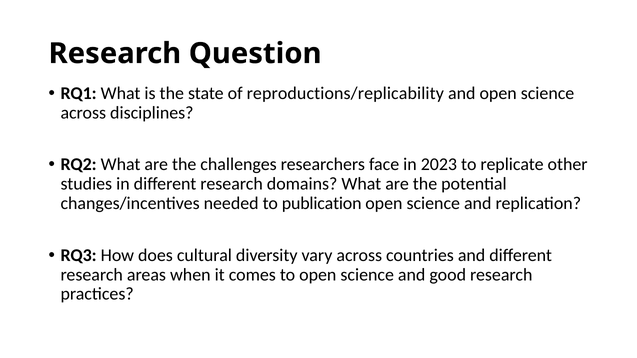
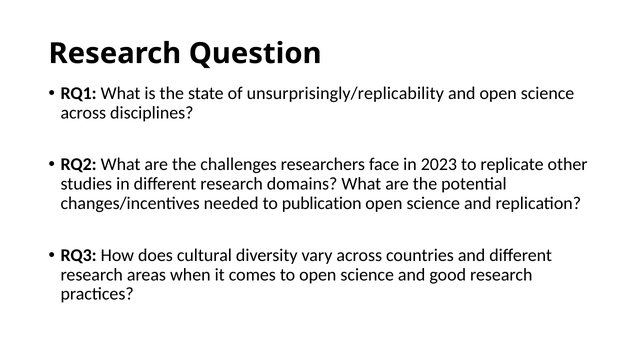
reproductions/replicability: reproductions/replicability -> unsurprisingly/replicability
